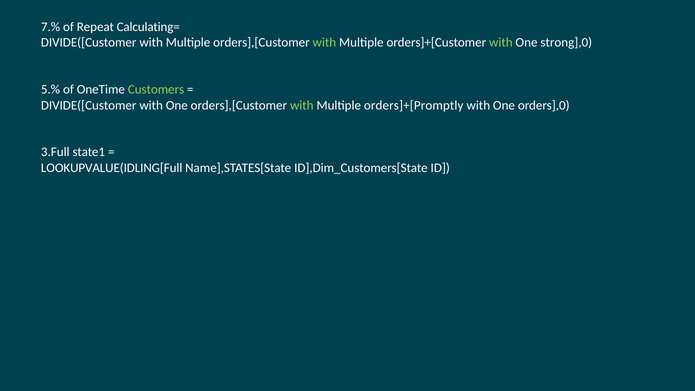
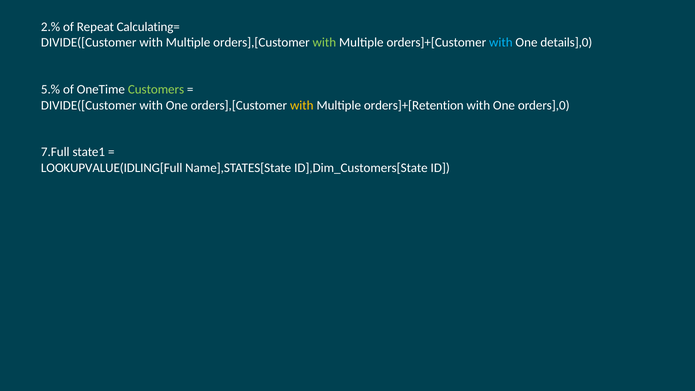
7.%: 7.% -> 2.%
with at (501, 43) colour: light green -> light blue
strong],0: strong],0 -> details],0
with at (302, 105) colour: light green -> yellow
orders]+[Promptly: orders]+[Promptly -> orders]+[Retention
3.Full: 3.Full -> 7.Full
